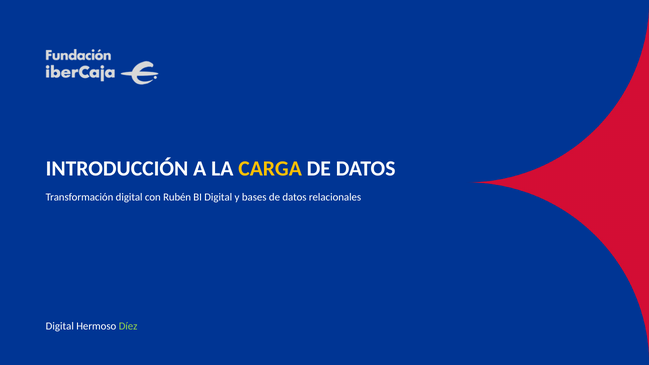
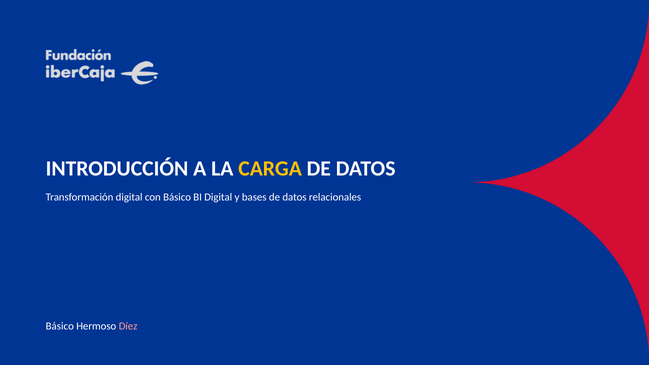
con Rubén: Rubén -> Básico
Digital at (60, 326): Digital -> Básico
Díez colour: light green -> pink
